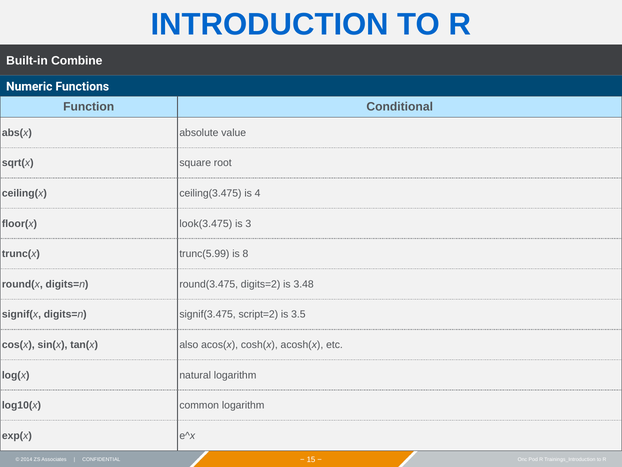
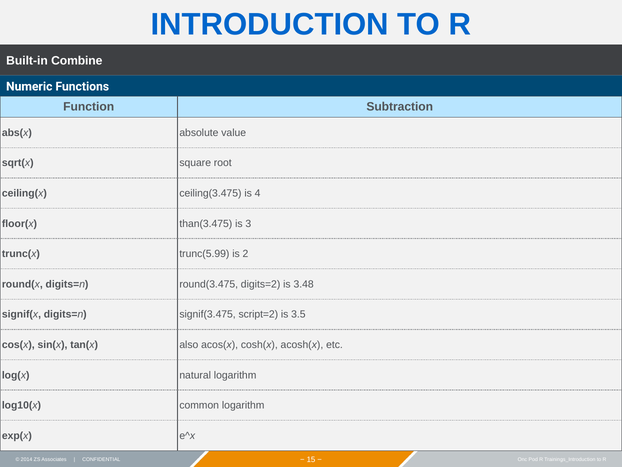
Conditional: Conditional -> Subtraction
look(3.475: look(3.475 -> than(3.475
8: 8 -> 2
